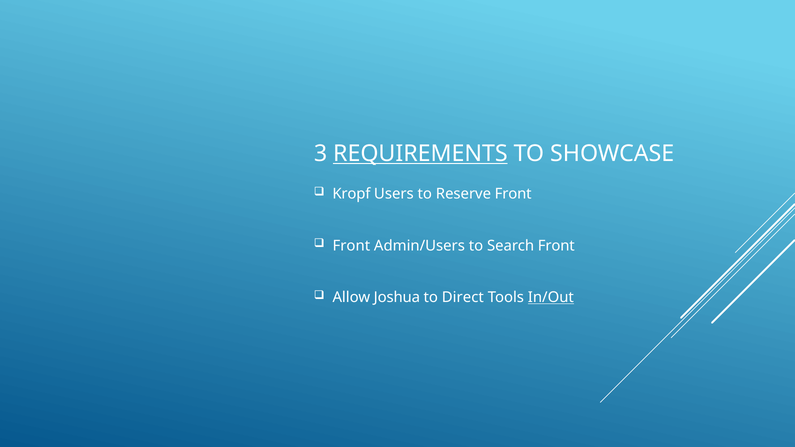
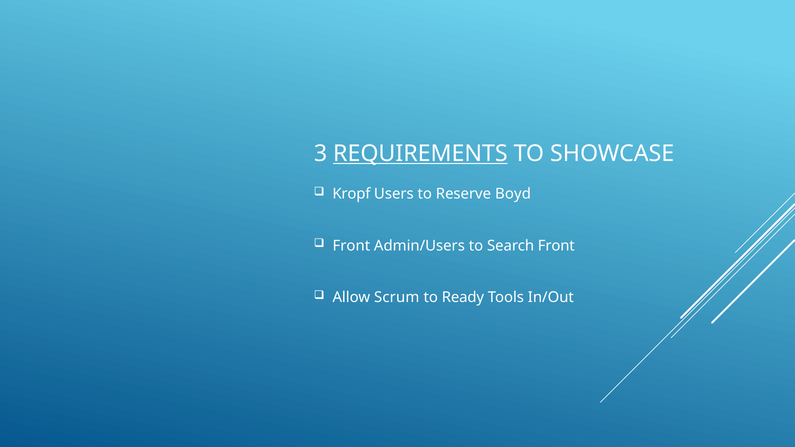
Reserve Front: Front -> Boyd
Joshua: Joshua -> Scrum
Direct: Direct -> Ready
In/Out underline: present -> none
